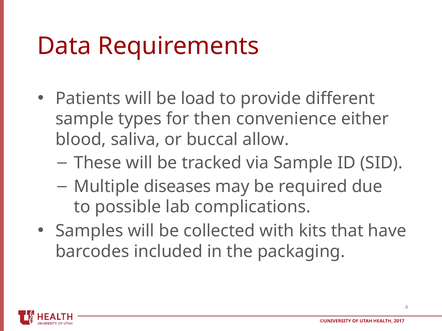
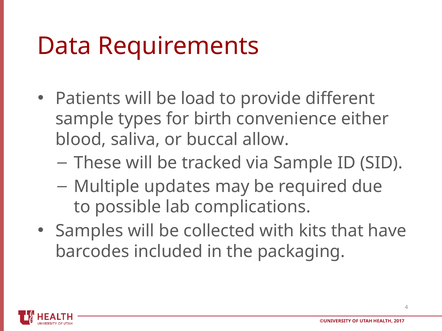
then: then -> birth
diseases: diseases -> updates
